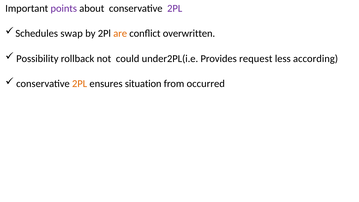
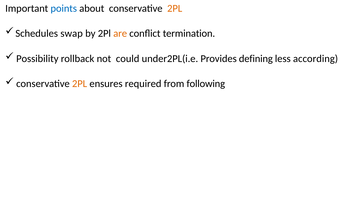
points colour: purple -> blue
2PL at (175, 8) colour: purple -> orange
overwritten: overwritten -> termination
request: request -> defining
situation: situation -> required
occurred: occurred -> following
